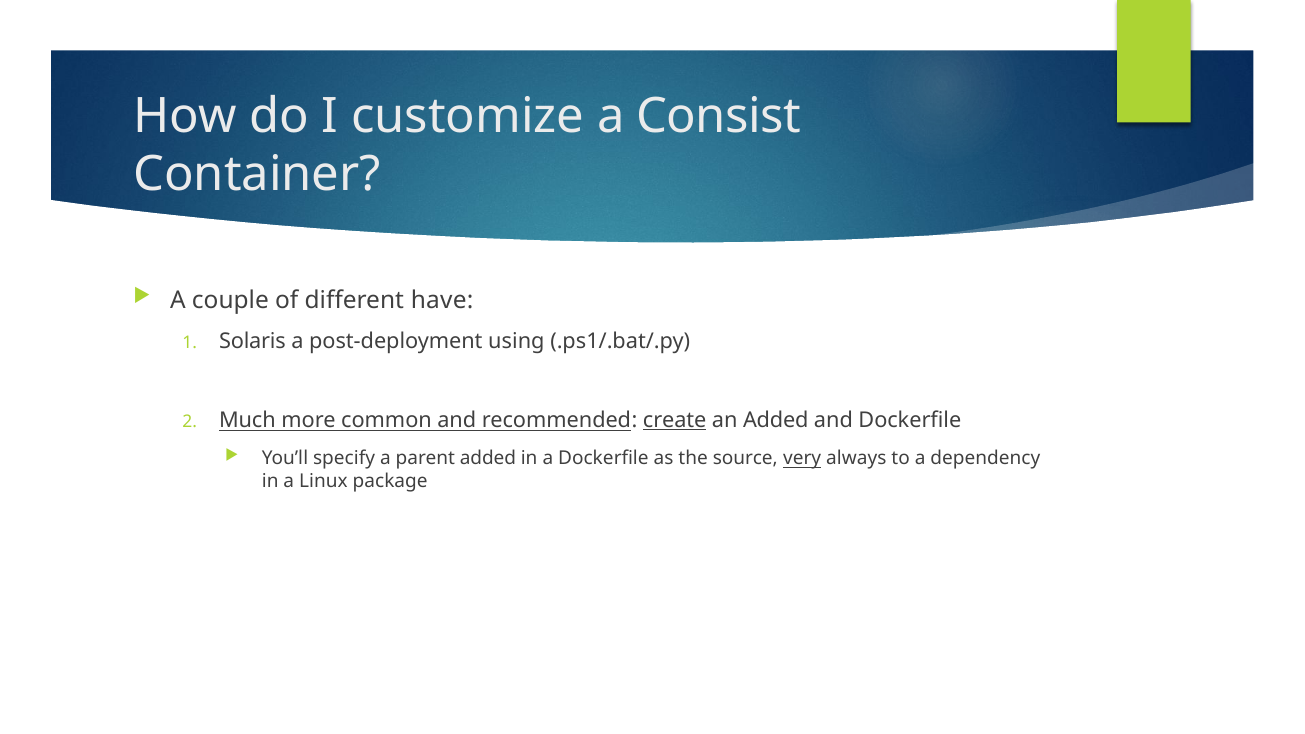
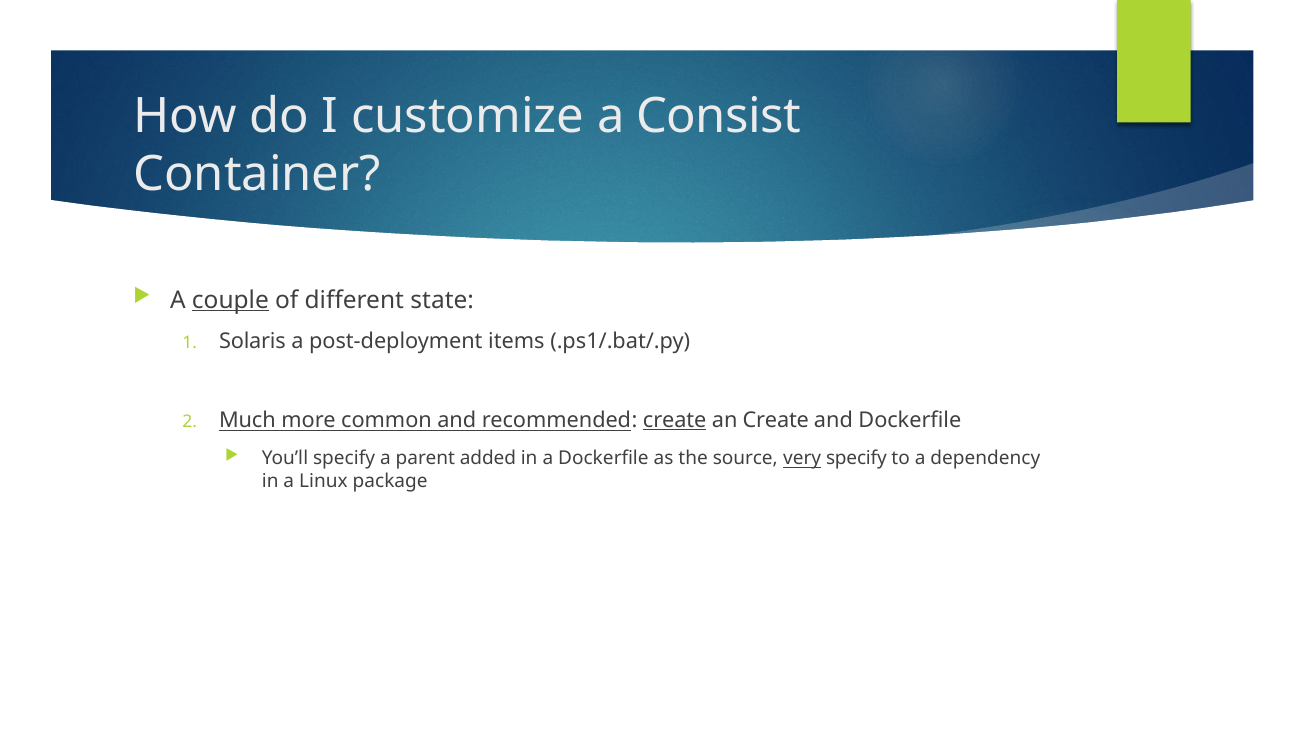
couple underline: none -> present
have: have -> state
using: using -> items
an Added: Added -> Create
very always: always -> specify
